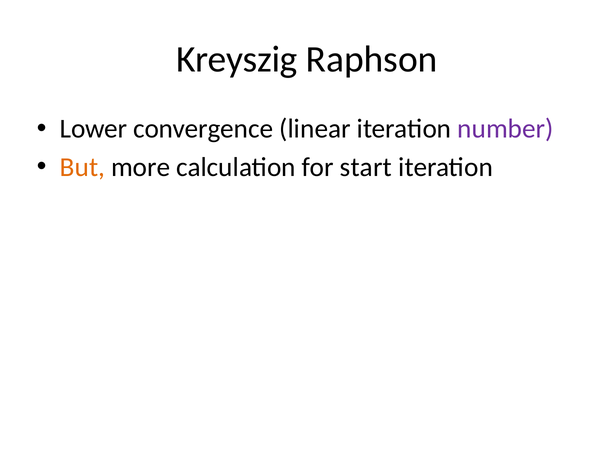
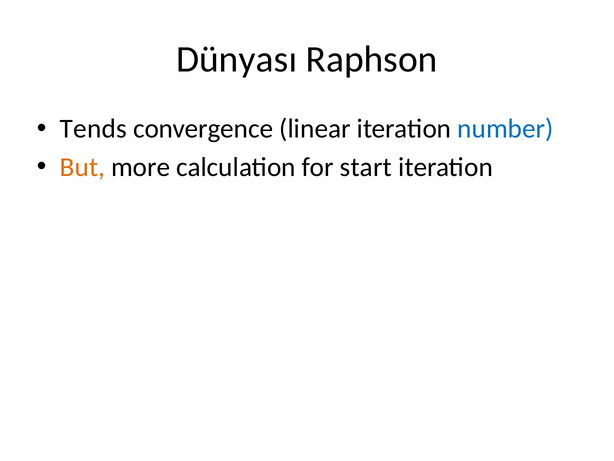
Kreyszig: Kreyszig -> Dünyası
Lower: Lower -> Tends
number colour: purple -> blue
